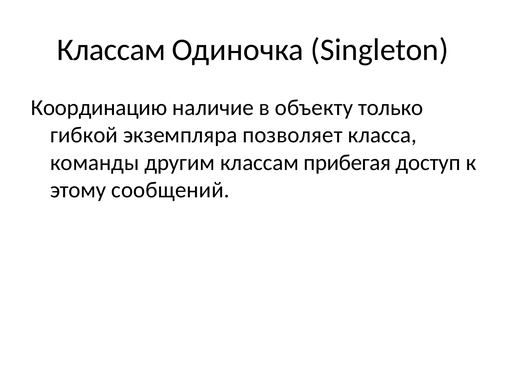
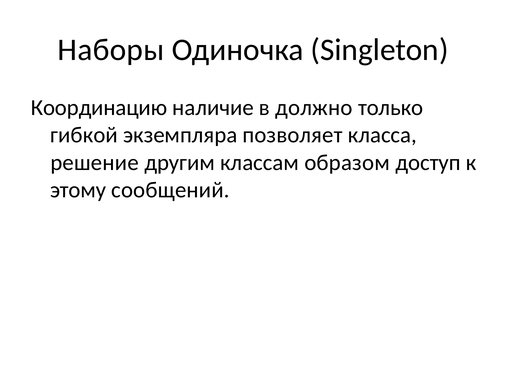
Классам at (111, 50): Классам -> Наборы
объекту: объекту -> должно
команды: команды -> решение
прибегая: прибегая -> образом
